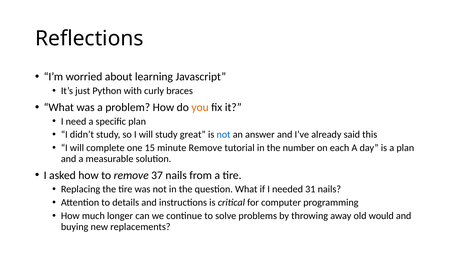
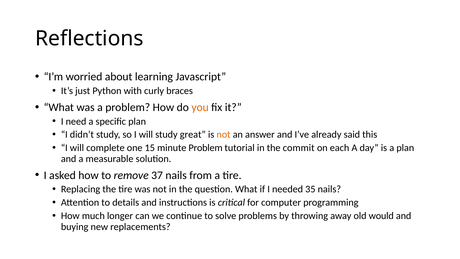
not at (224, 135) colour: blue -> orange
minute Remove: Remove -> Problem
number: number -> commit
31: 31 -> 35
